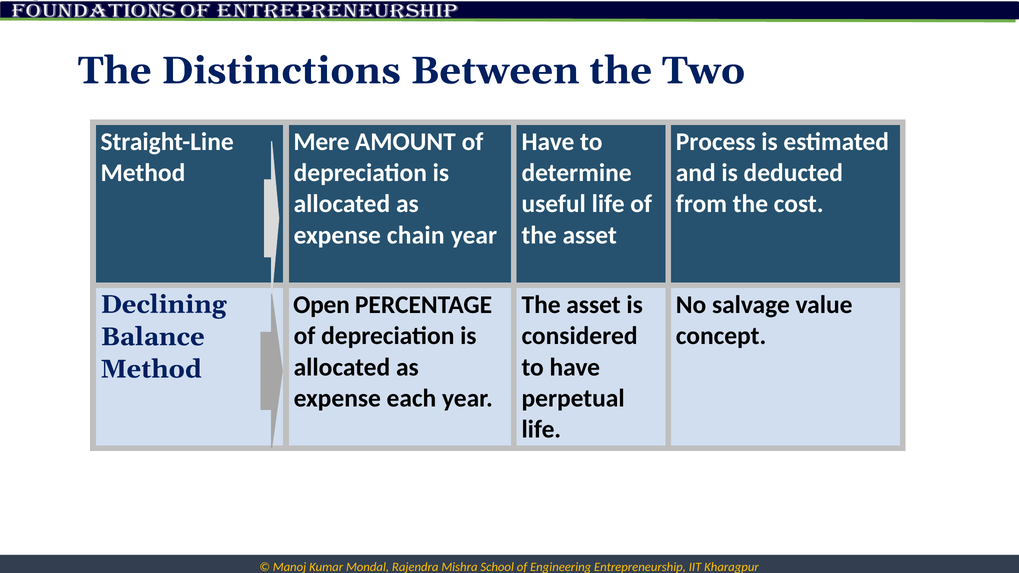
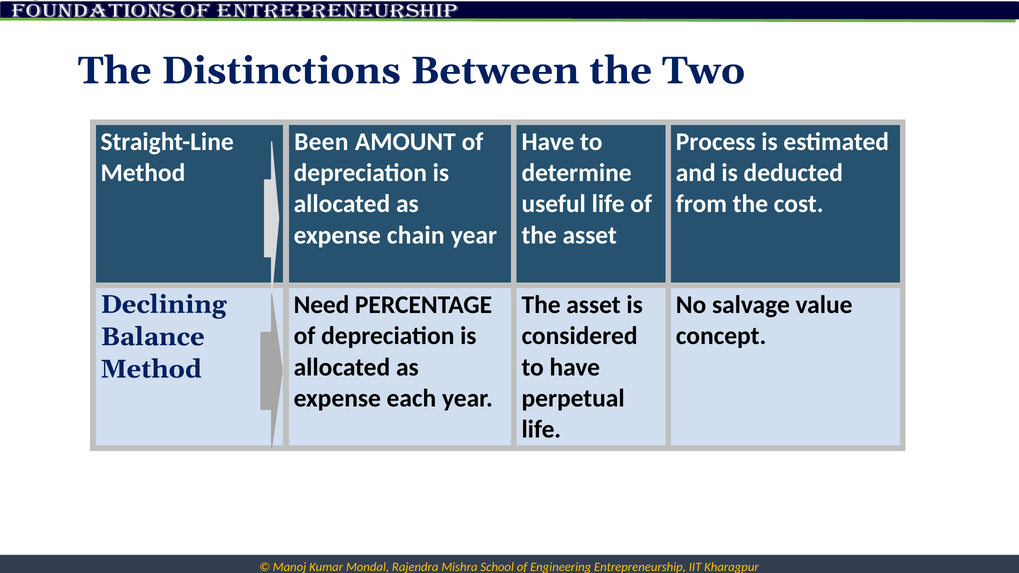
Mere: Mere -> Been
Open: Open -> Need
